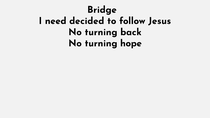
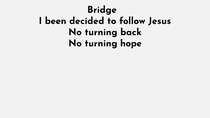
need: need -> been
